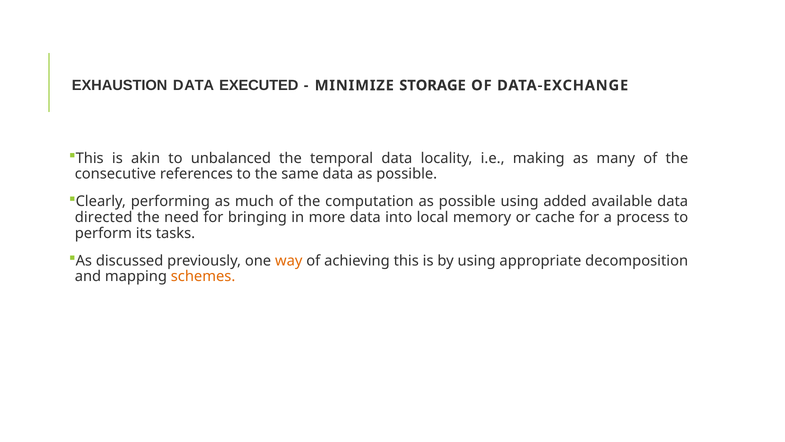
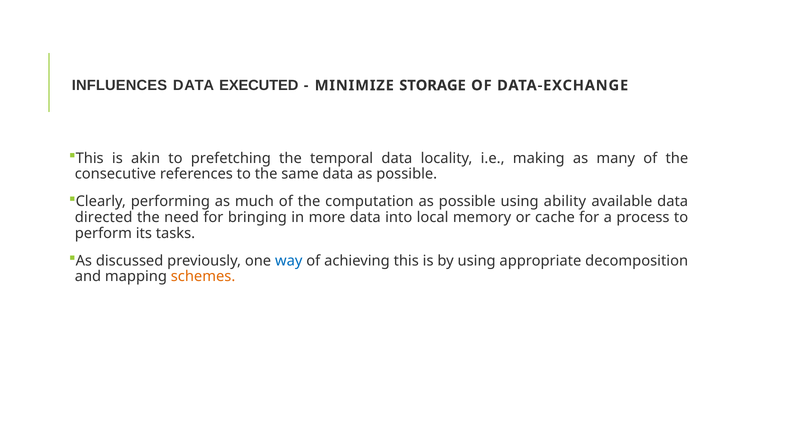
EXHAUSTION: EXHAUSTION -> INFLUENCES
unbalanced: unbalanced -> prefetching
added: added -> ability
way colour: orange -> blue
